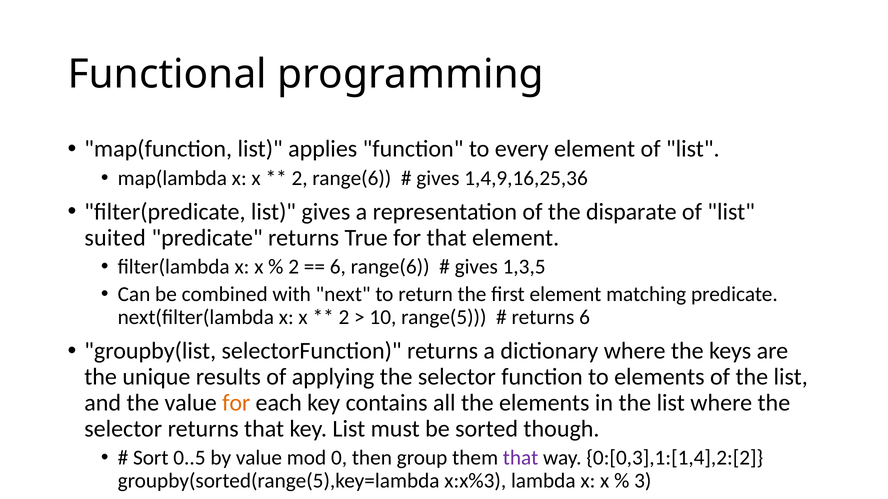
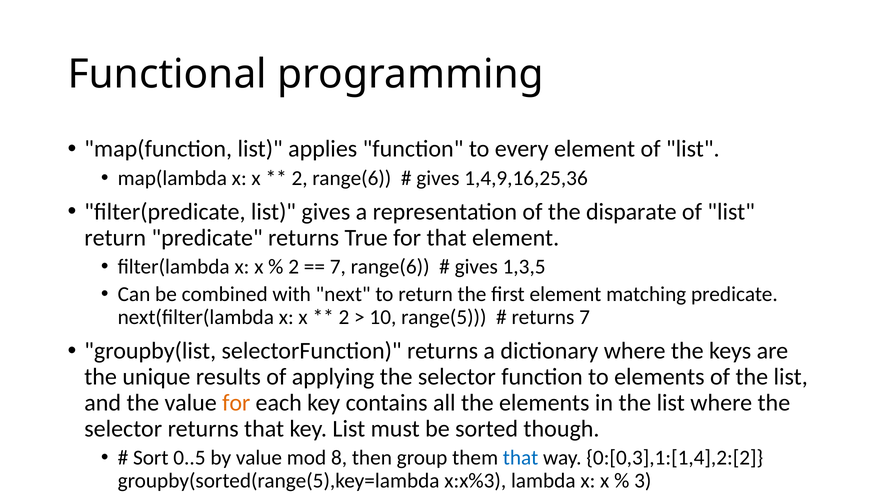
suited at (115, 238): suited -> return
6 at (338, 267): 6 -> 7
returns 6: 6 -> 7
0: 0 -> 8
that at (521, 458) colour: purple -> blue
